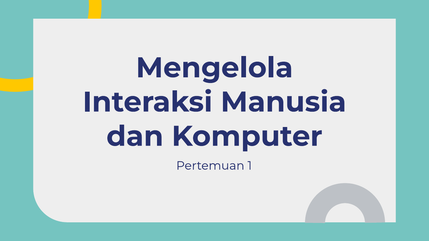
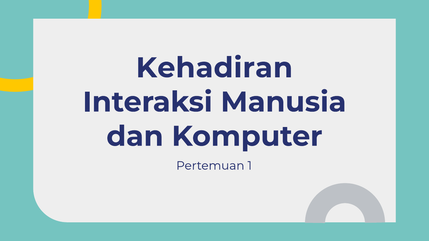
Mengelola: Mengelola -> Kehadiran
